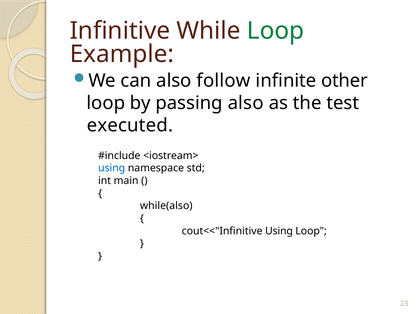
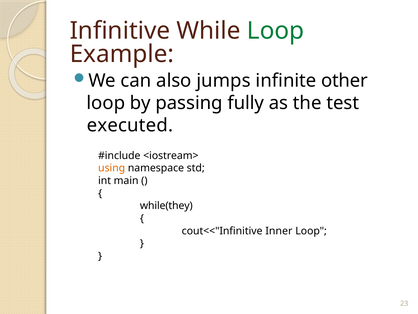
follow: follow -> jumps
passing also: also -> fully
using at (112, 168) colour: blue -> orange
while(also: while(also -> while(they
cout<<"Infinitive Using: Using -> Inner
